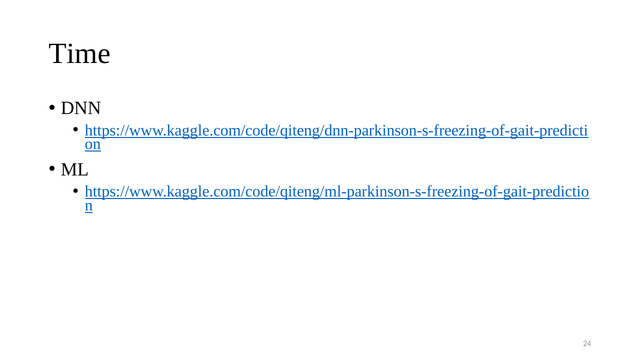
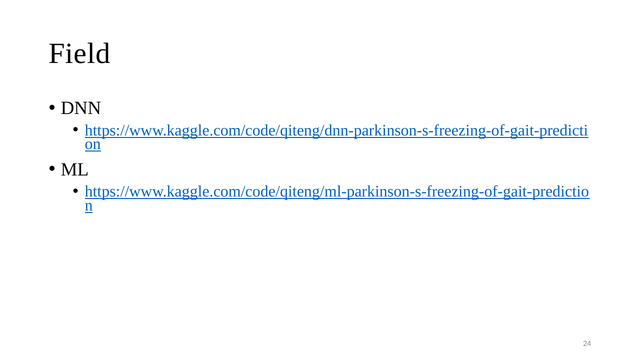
Time: Time -> Field
